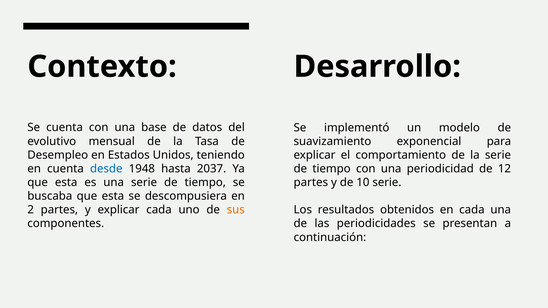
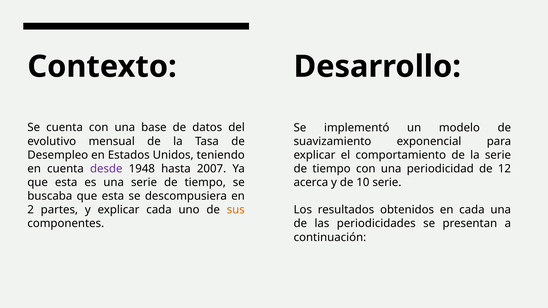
desde colour: blue -> purple
2037: 2037 -> 2007
partes at (311, 183): partes -> acerca
